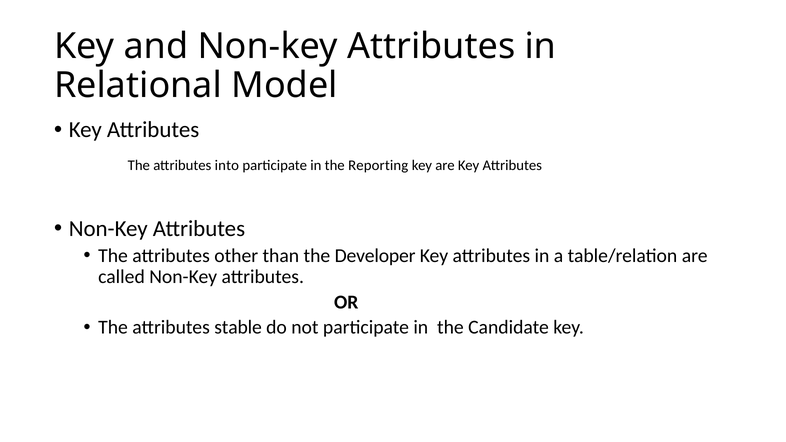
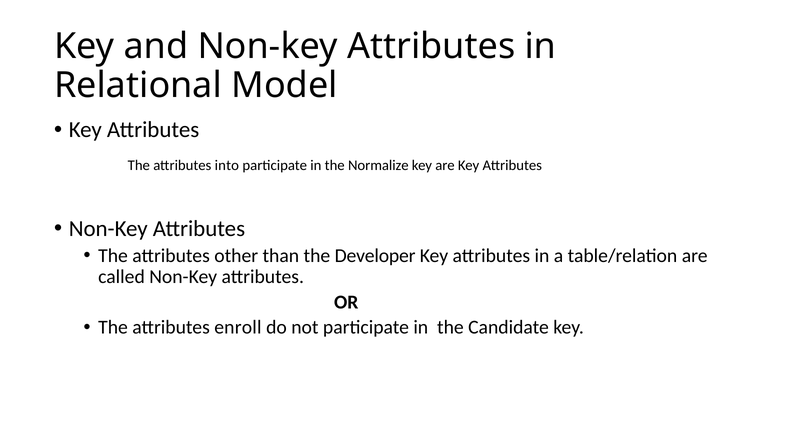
Reporting: Reporting -> Normalize
stable: stable -> enroll
